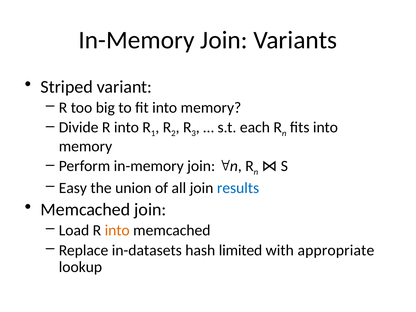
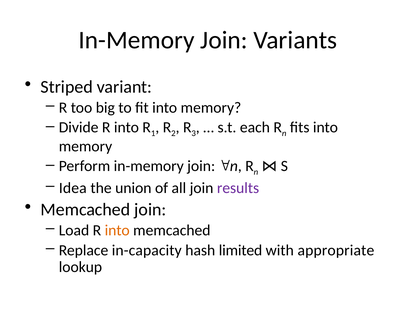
Easy: Easy -> Idea
results colour: blue -> purple
in-datasets: in-datasets -> in-capacity
